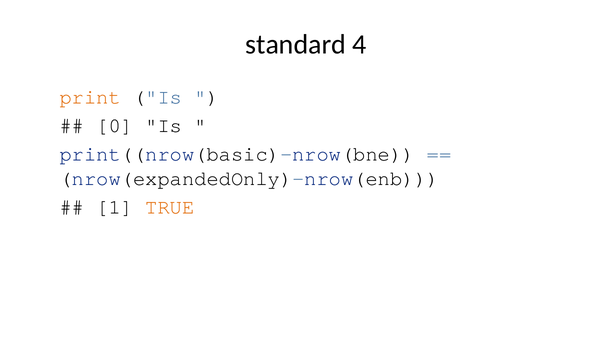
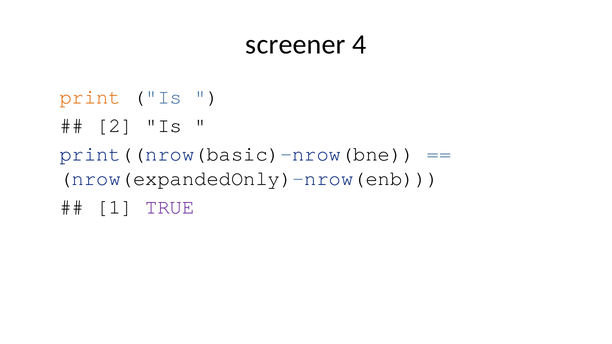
standard: standard -> screener
0: 0 -> 2
TRUE colour: orange -> purple
